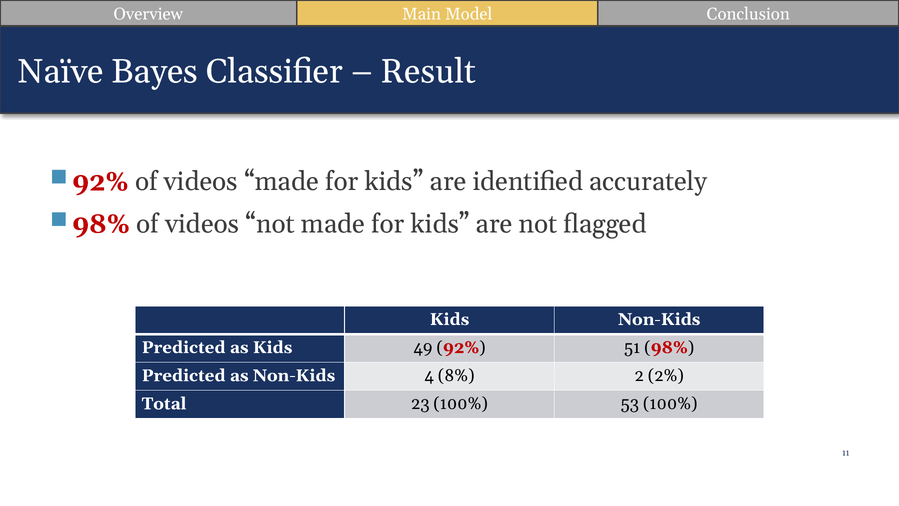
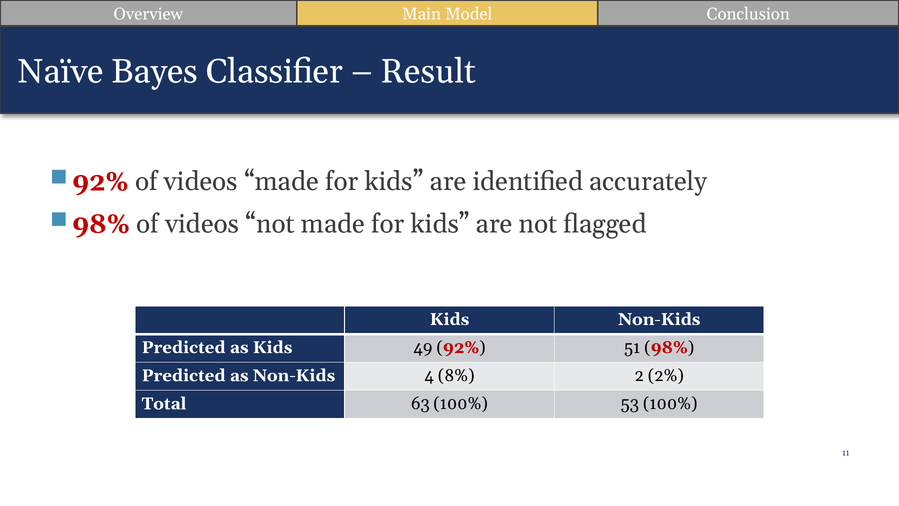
23: 23 -> 63
